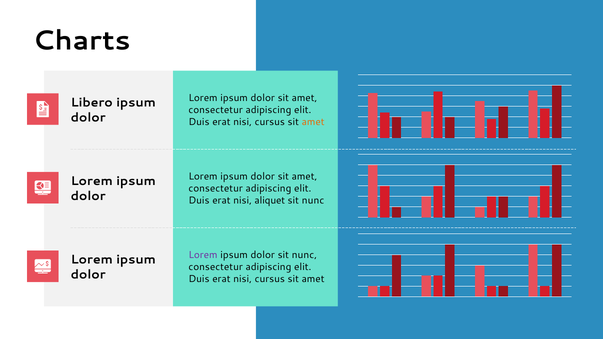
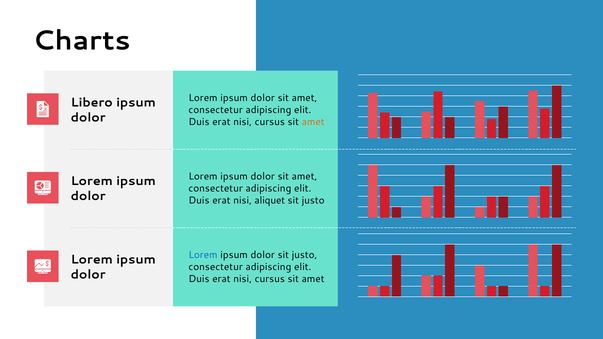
nunc at (313, 201): nunc -> justo
Lorem at (203, 255) colour: purple -> blue
dolor sit nunc: nunc -> justo
